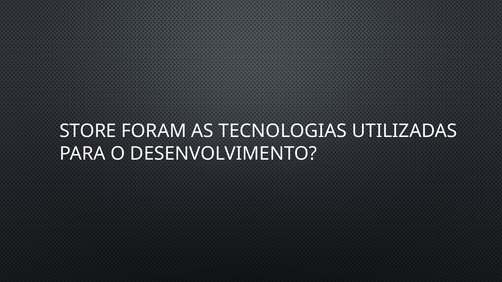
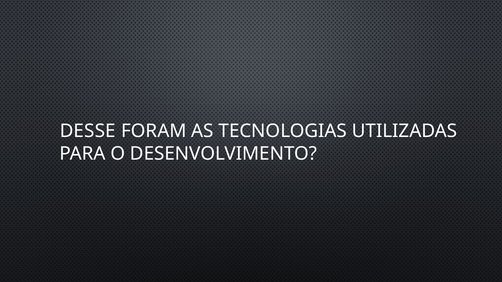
STORE: STORE -> DESSE
